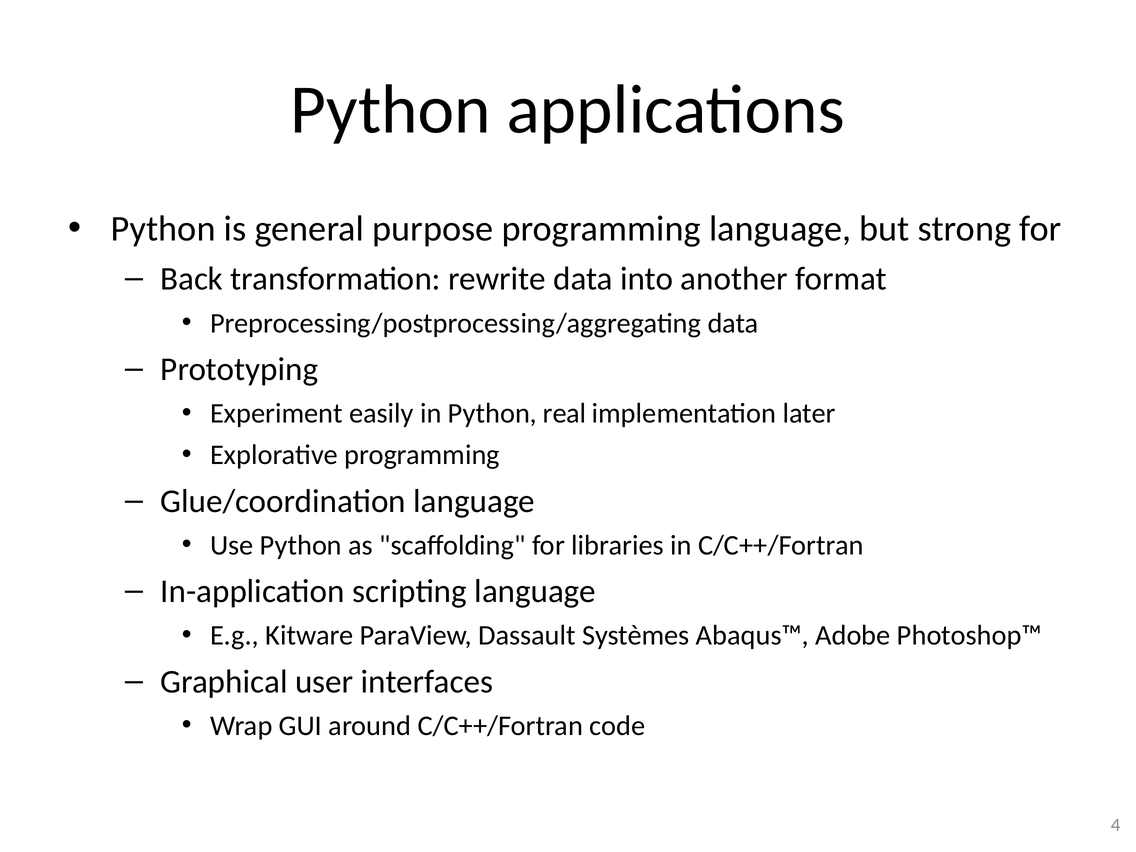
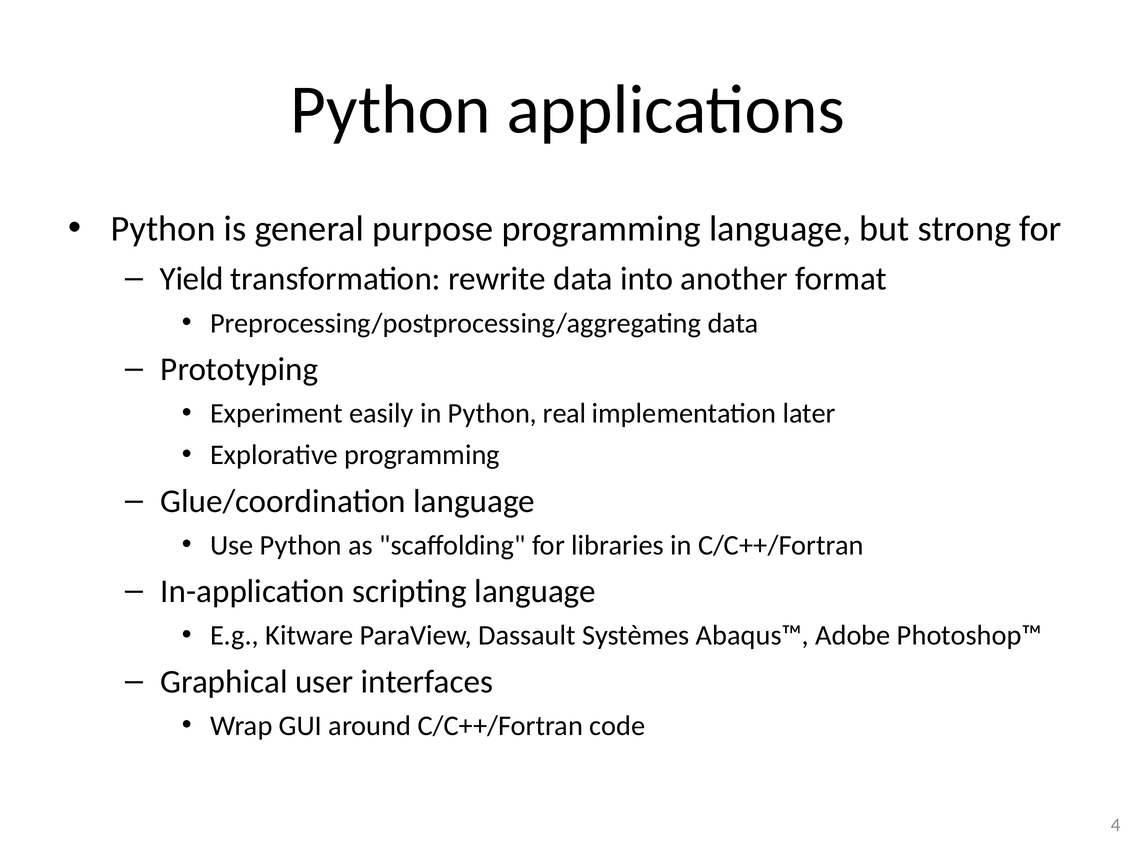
Back: Back -> Yield
